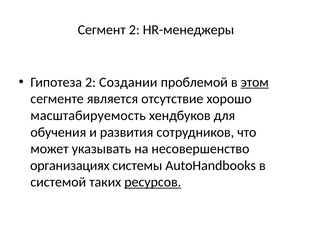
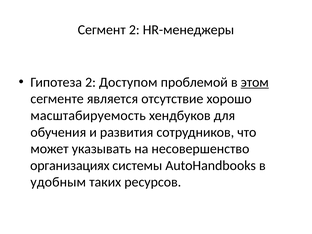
Создании: Создании -> Доступом
системой: системой -> удобным
ресурсов underline: present -> none
